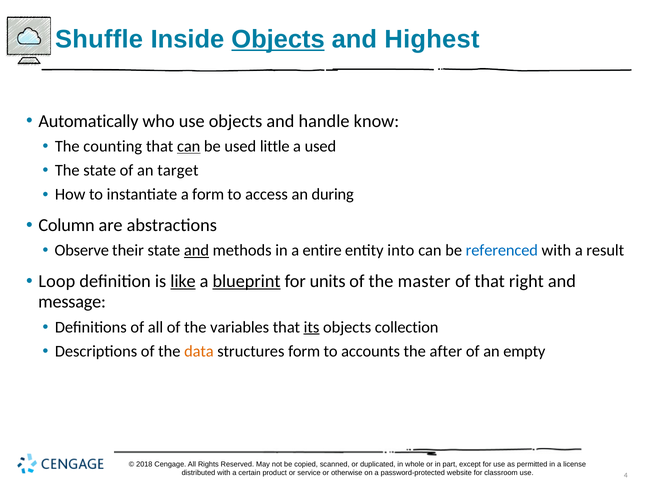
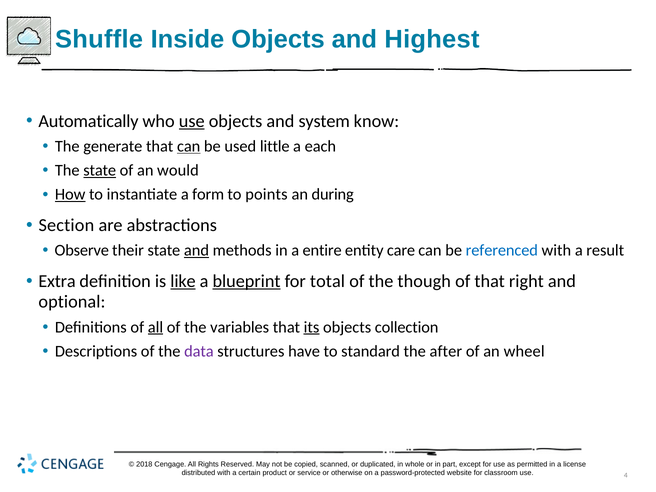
Objects at (278, 39) underline: present -> none
use at (192, 121) underline: none -> present
handle: handle -> system
counting: counting -> generate
a used: used -> each
state at (100, 170) underline: none -> present
target: target -> would
How underline: none -> present
access: access -> points
Column: Column -> Section
into: into -> care
Loop: Loop -> Extra
units: units -> total
master: master -> though
message: message -> optional
all at (156, 327) underline: none -> present
data colour: orange -> purple
structures form: form -> have
accounts: accounts -> standard
empty: empty -> wheel
